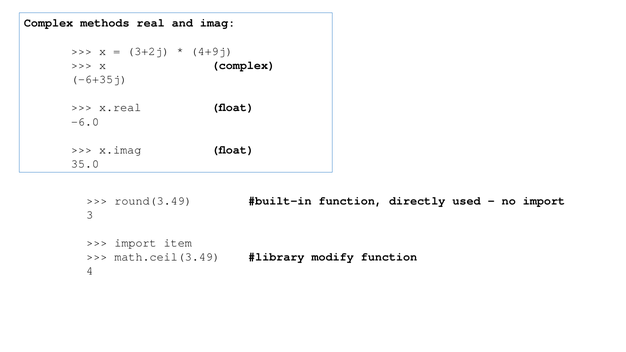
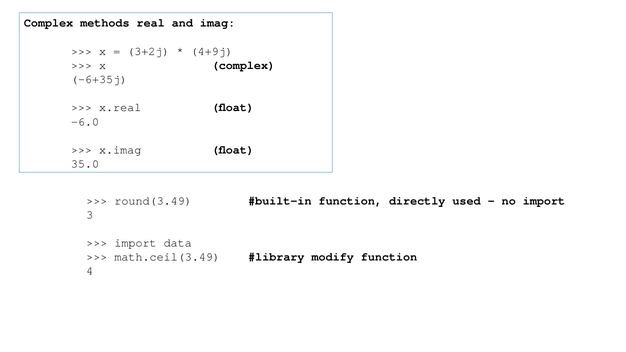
item: item -> data
